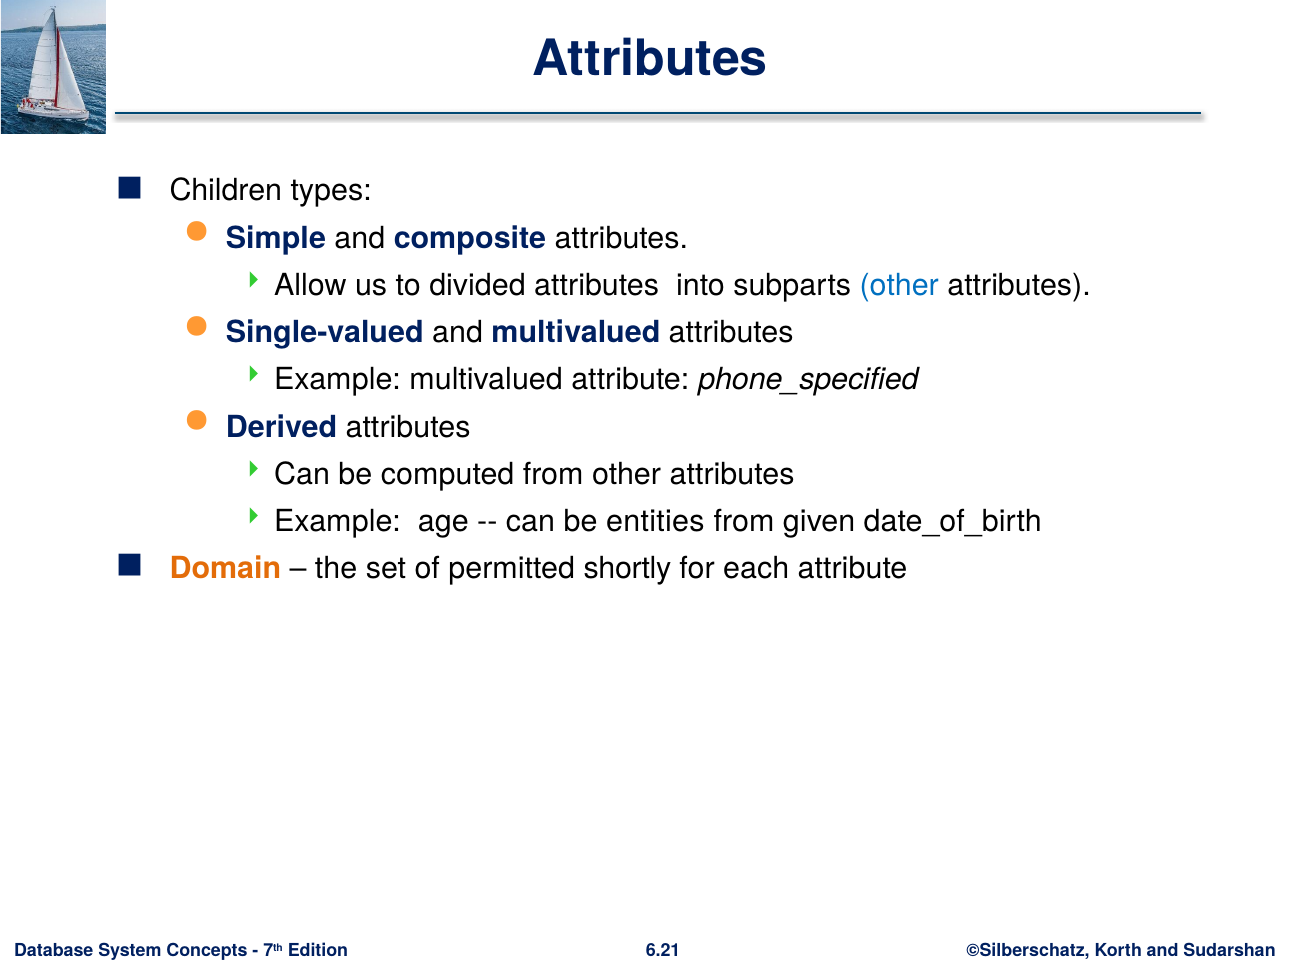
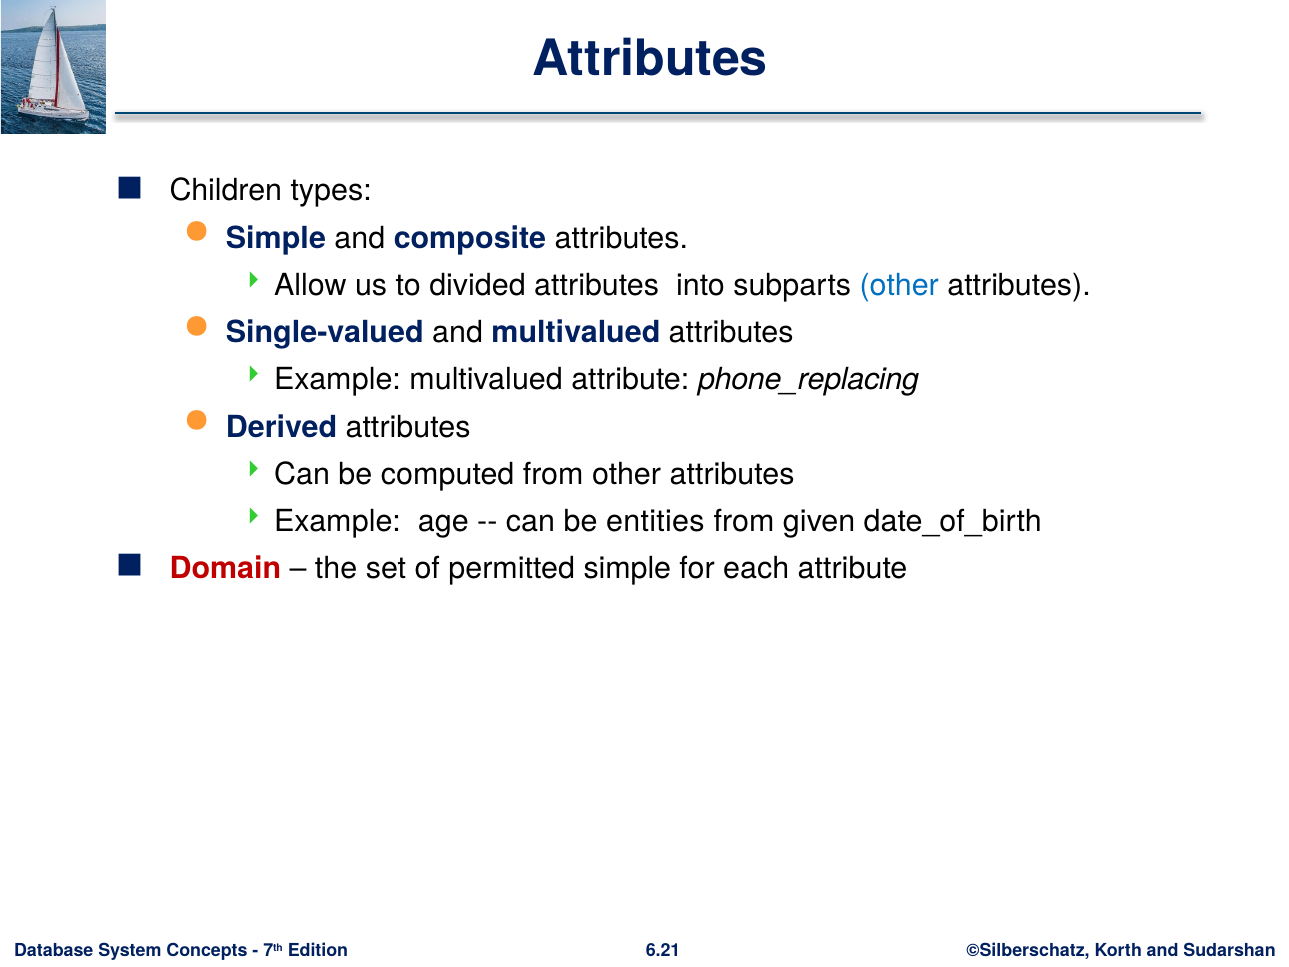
phone_specified: phone_specified -> phone_replacing
Domain colour: orange -> red
permitted shortly: shortly -> simple
